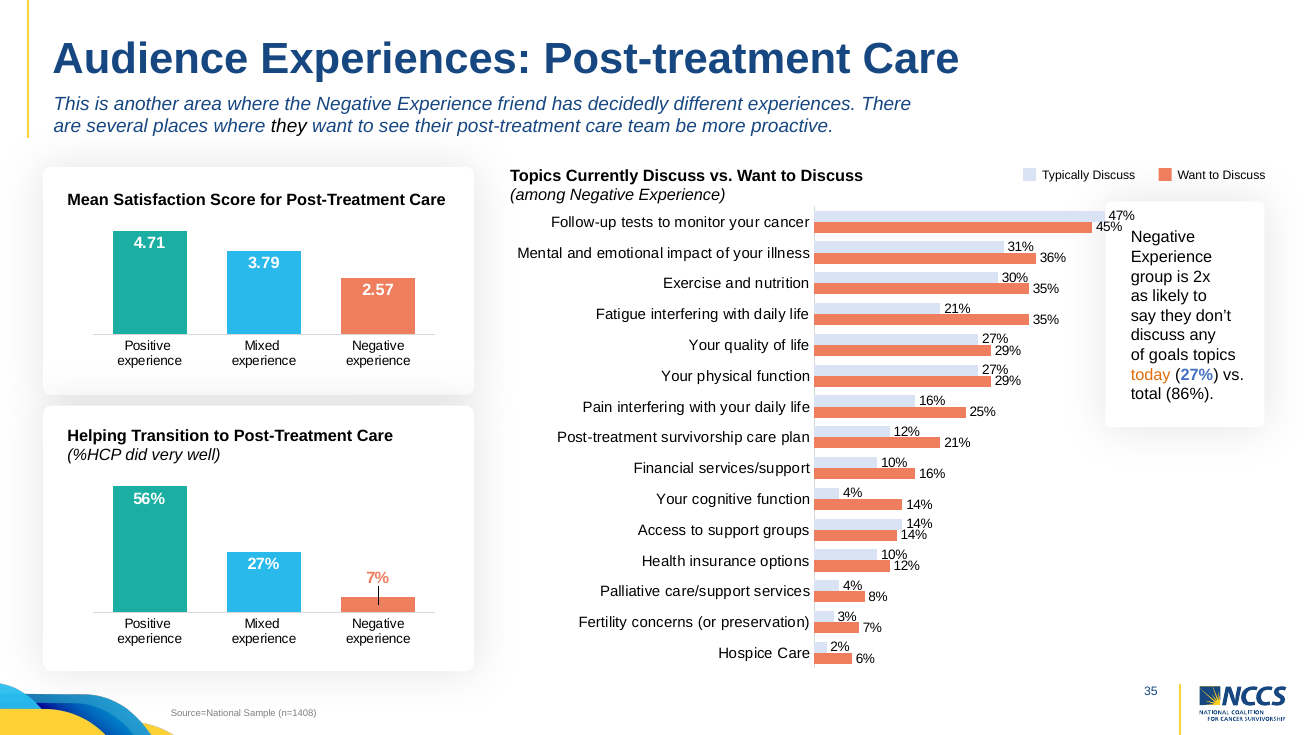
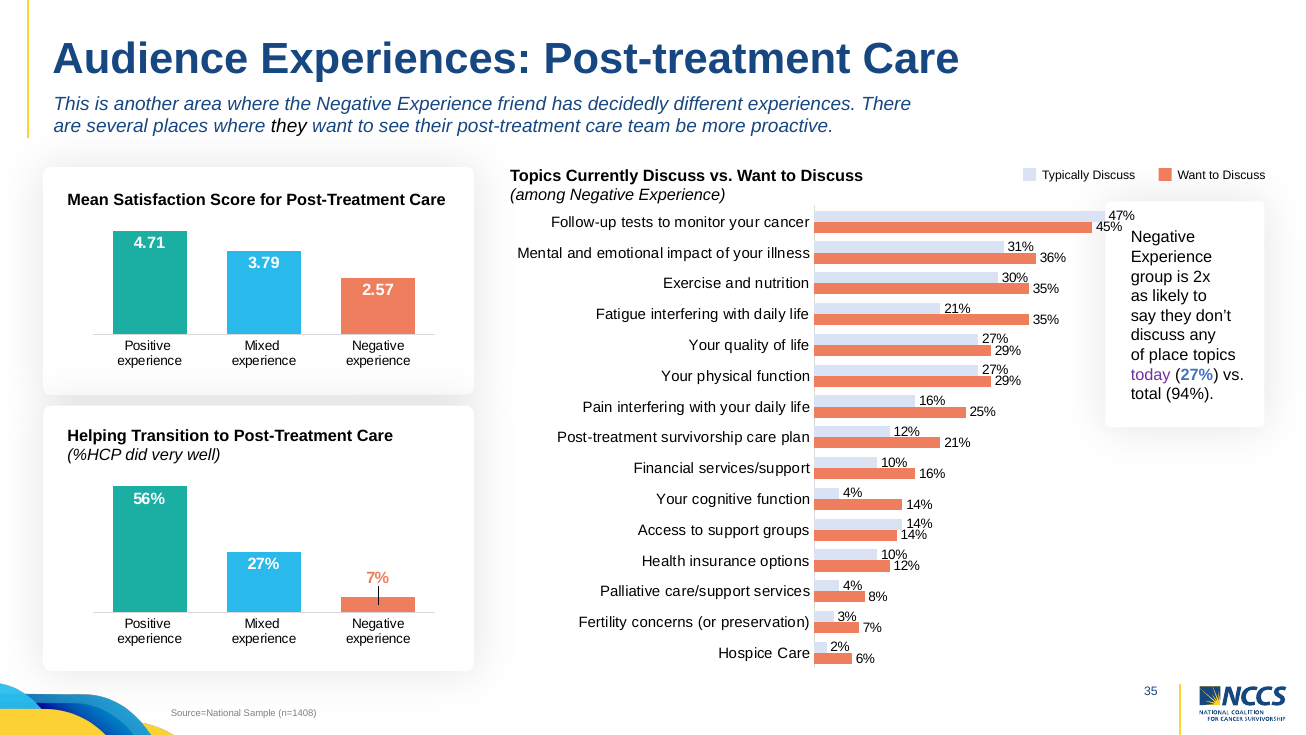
goals: goals -> place
today colour: orange -> purple
86%: 86% -> 94%
